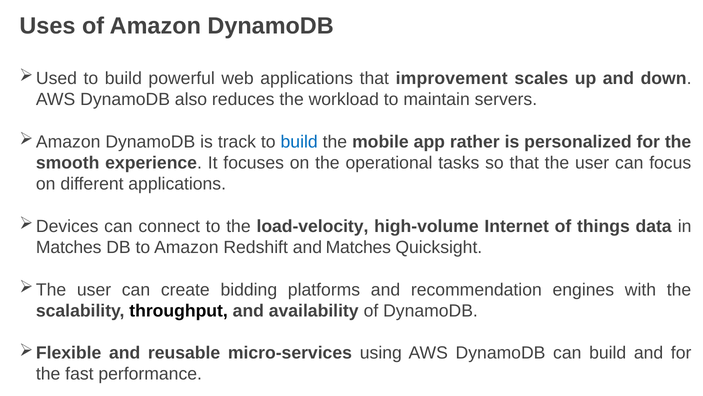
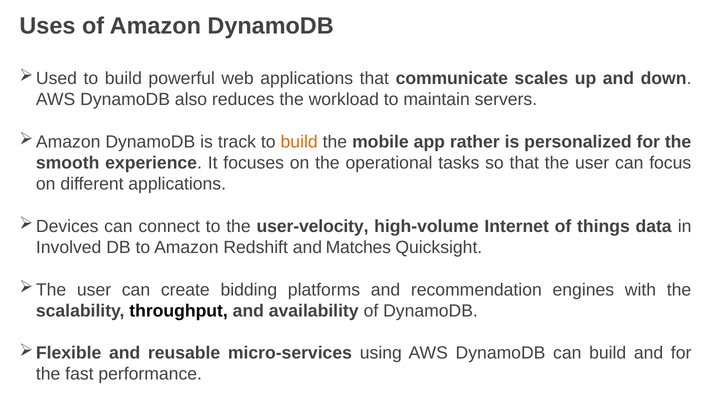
improvement: improvement -> communicate
build at (299, 142) colour: blue -> orange
load-velocity: load-velocity -> user-velocity
Matches at (69, 247): Matches -> Involved
